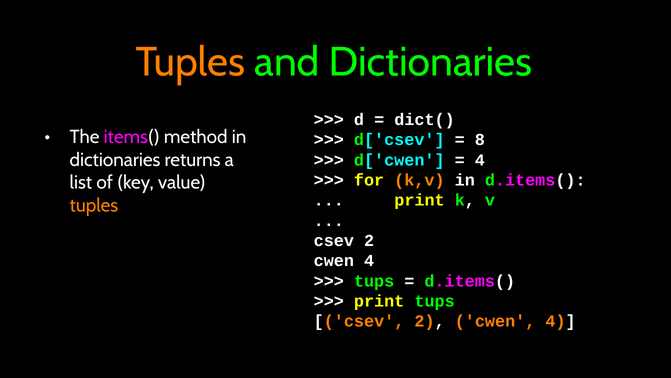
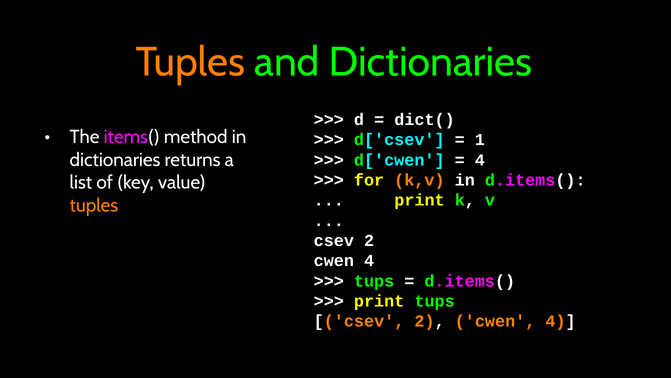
8: 8 -> 1
